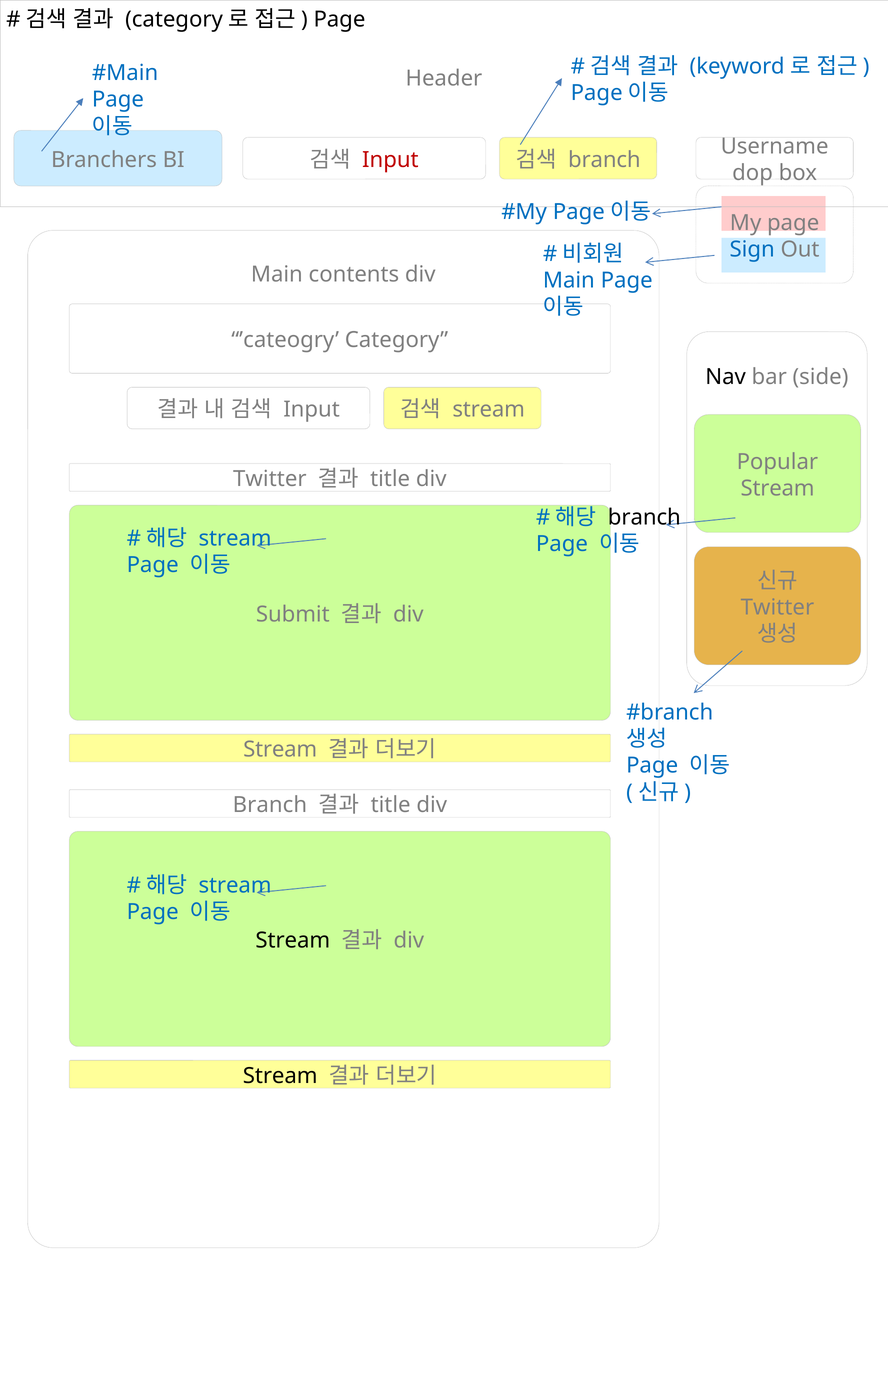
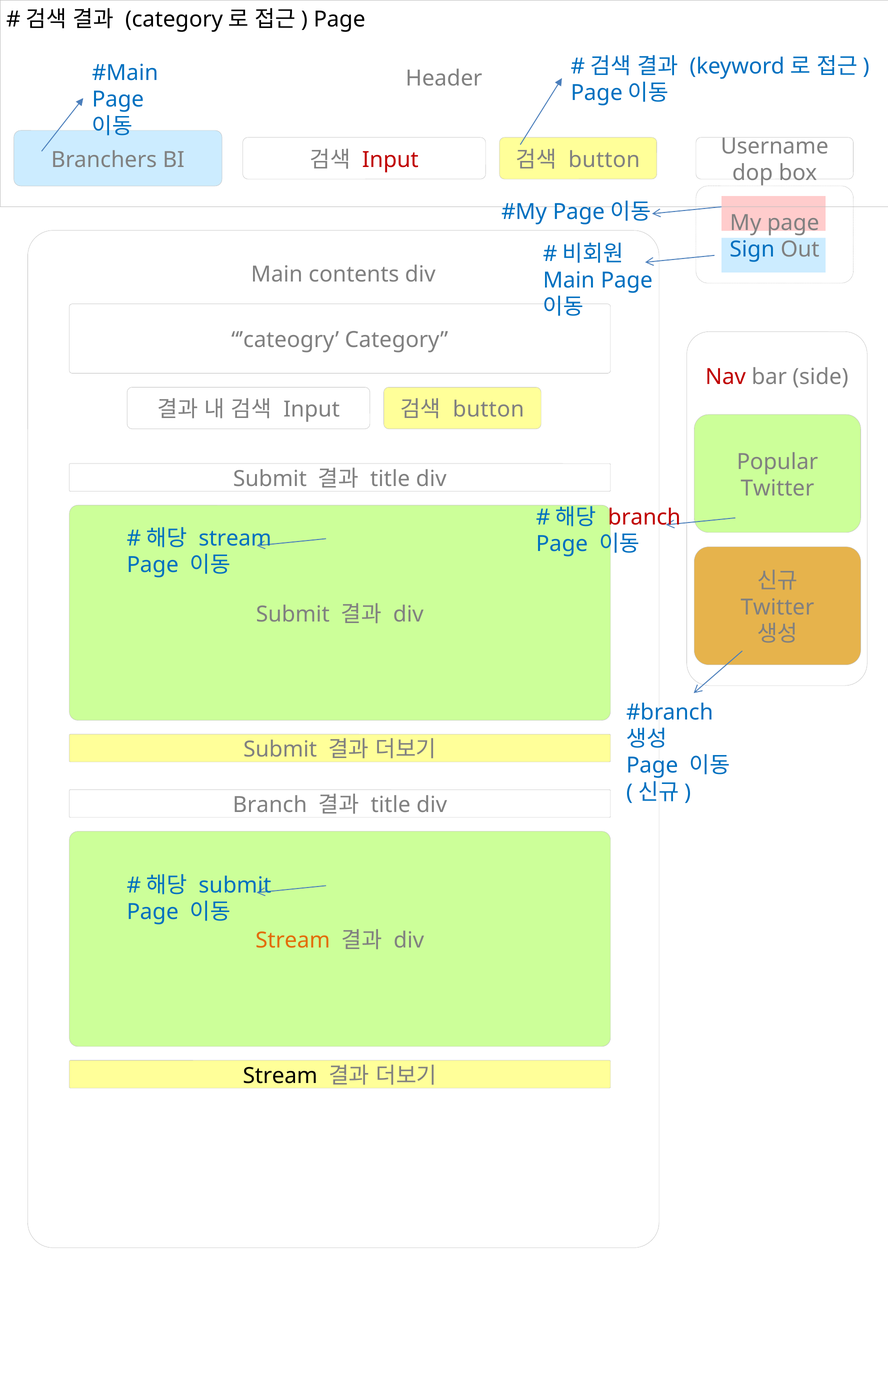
branch at (604, 160): branch -> button
Nav colour: black -> red
stream at (489, 409): stream -> button
Twitter at (270, 479): Twitter -> Submit
Stream at (778, 488): Stream -> Twitter
branch at (644, 517) colour: black -> red
Stream at (280, 749): Stream -> Submit
stream at (235, 885): stream -> submit
Stream at (293, 940) colour: black -> orange
